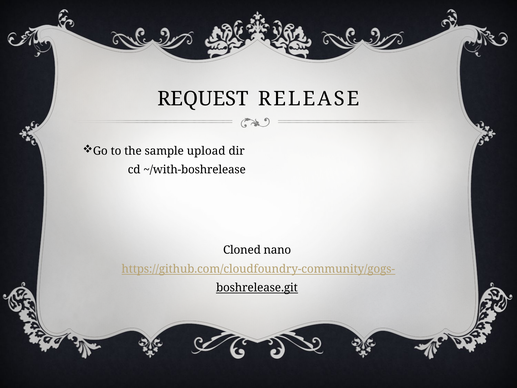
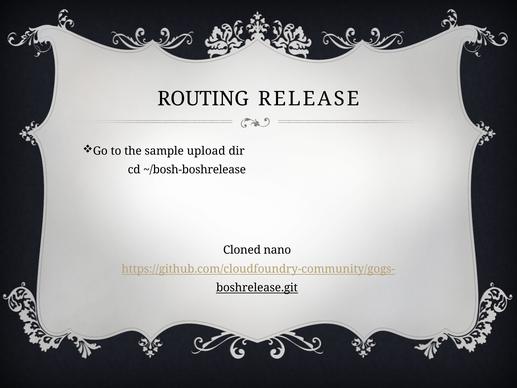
REQUEST: REQUEST -> ROUTING
~/with-boshrelease: ~/with-boshrelease -> ~/bosh-boshrelease
